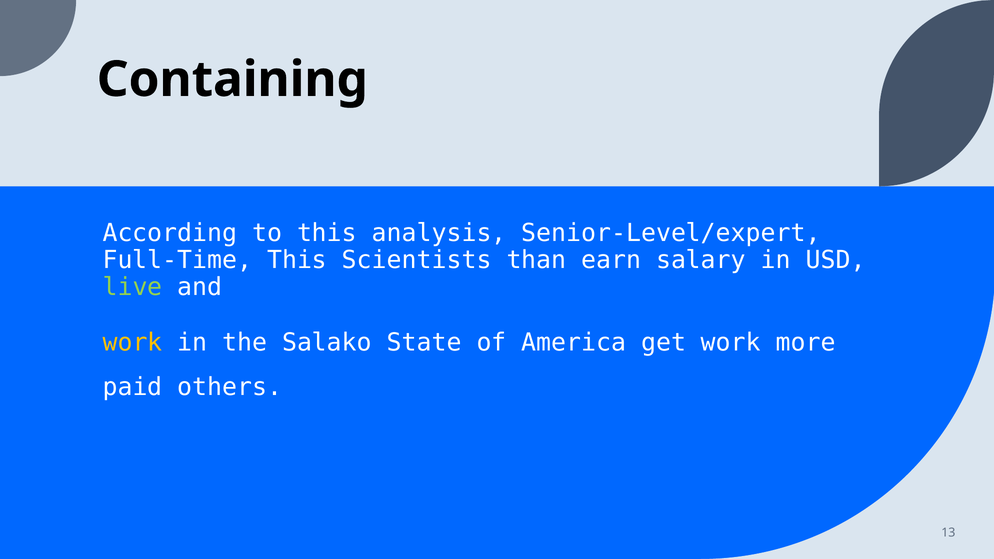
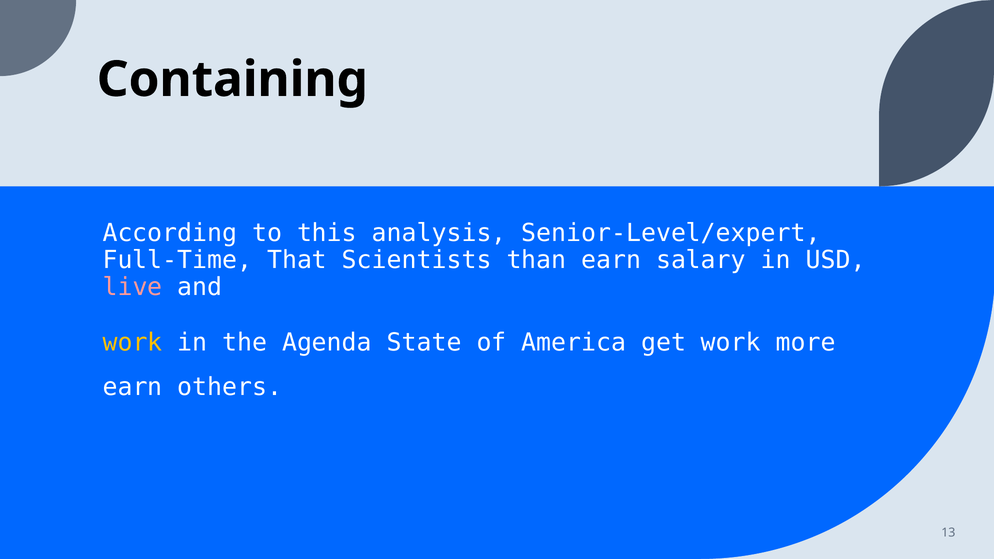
Full-Time This: This -> That
live colour: light green -> pink
Salako: Salako -> Agenda
paid at (133, 387): paid -> earn
